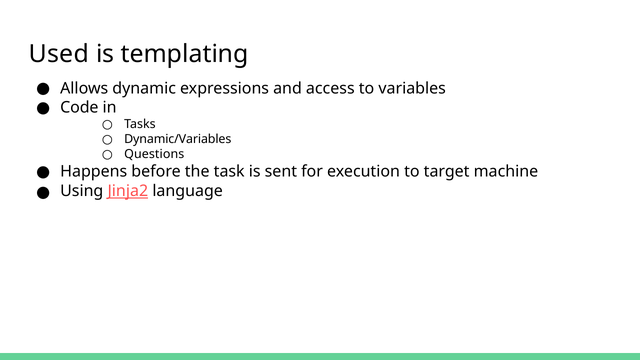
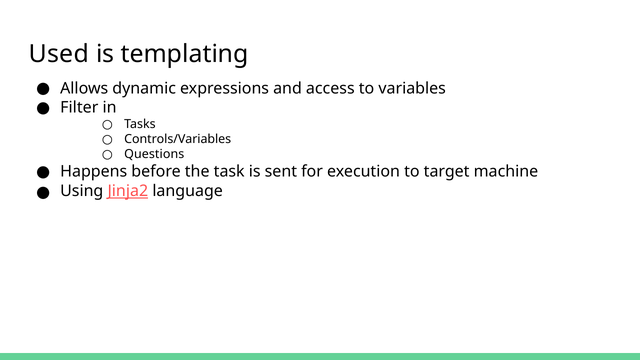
Code: Code -> Filter
Dynamic/Variables: Dynamic/Variables -> Controls/Variables
